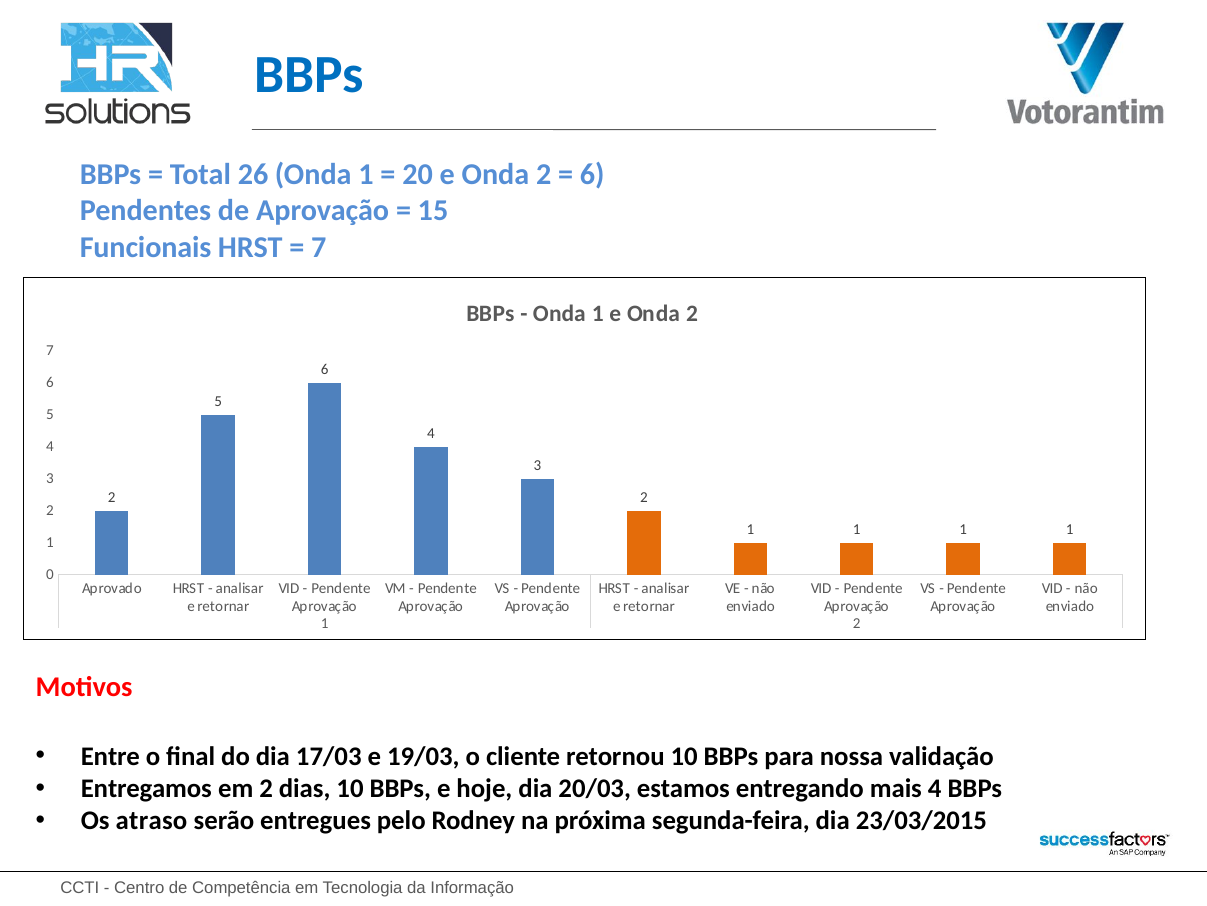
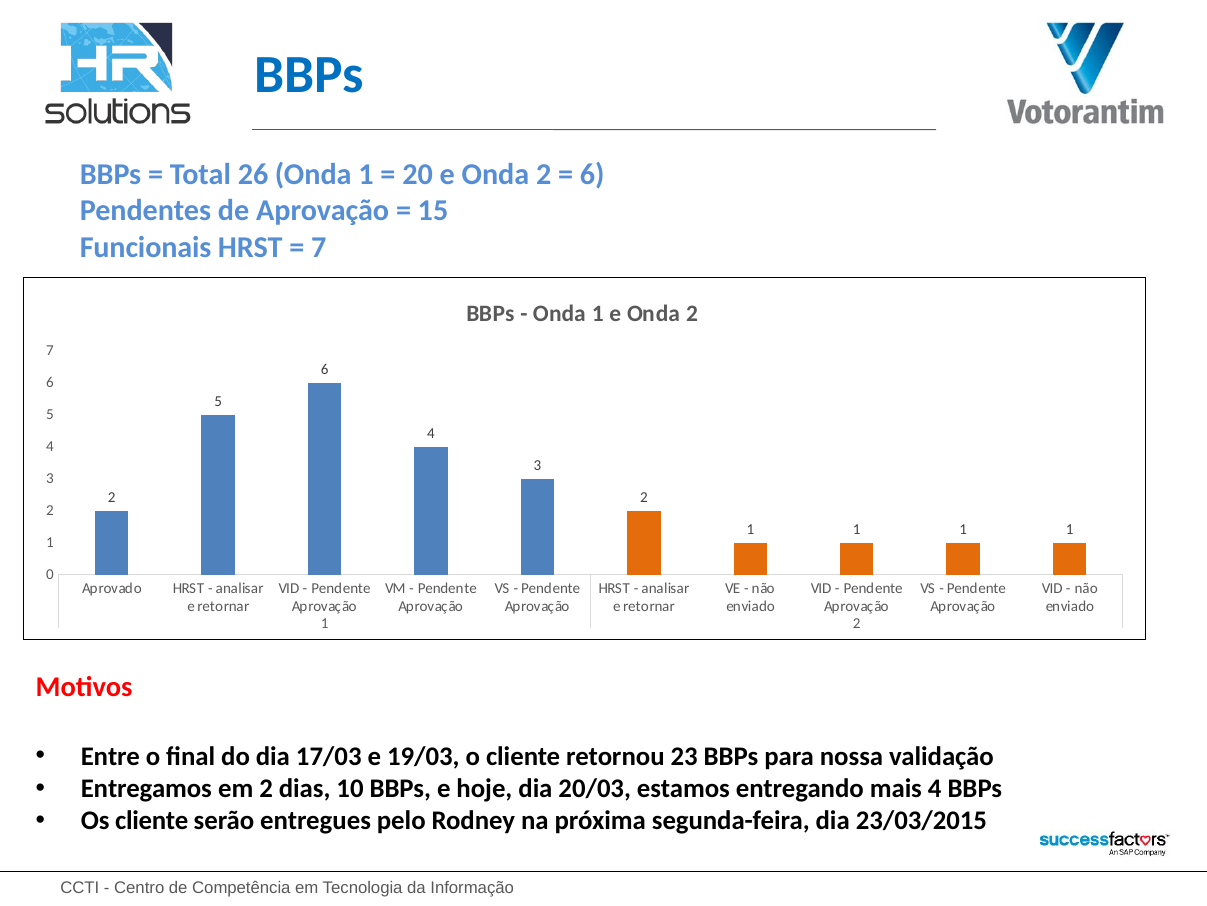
retornou 10: 10 -> 23
Os atraso: atraso -> cliente
